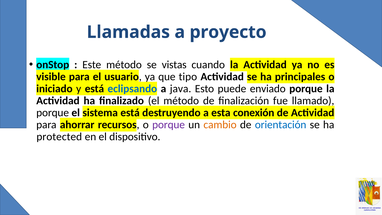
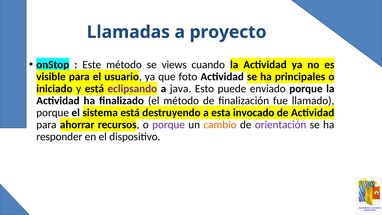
vistas: vistas -> views
tipo: tipo -> foto
eclipsando colour: blue -> purple
conexión: conexión -> invocado
orientación colour: blue -> purple
protected: protected -> responder
